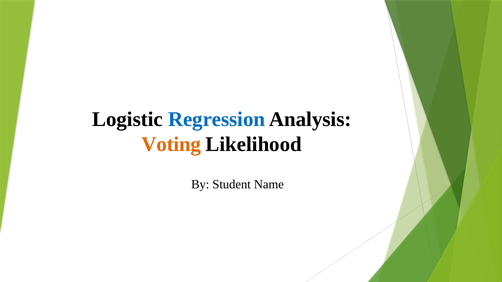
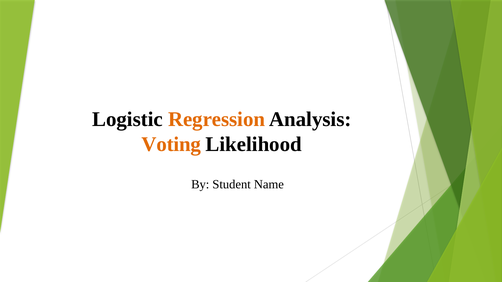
Regression colour: blue -> orange
